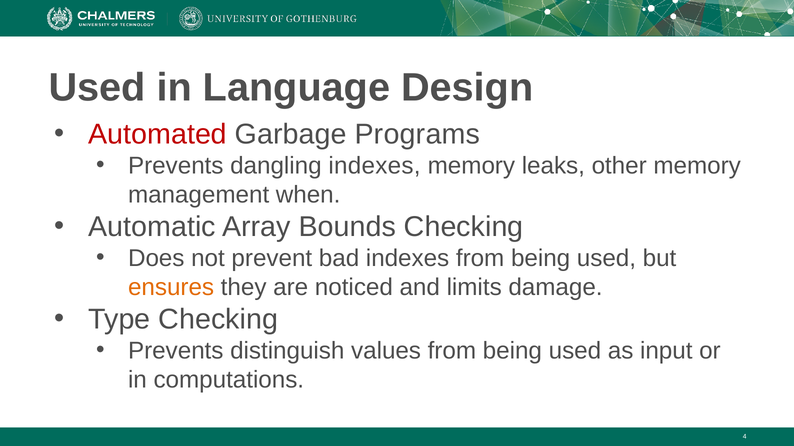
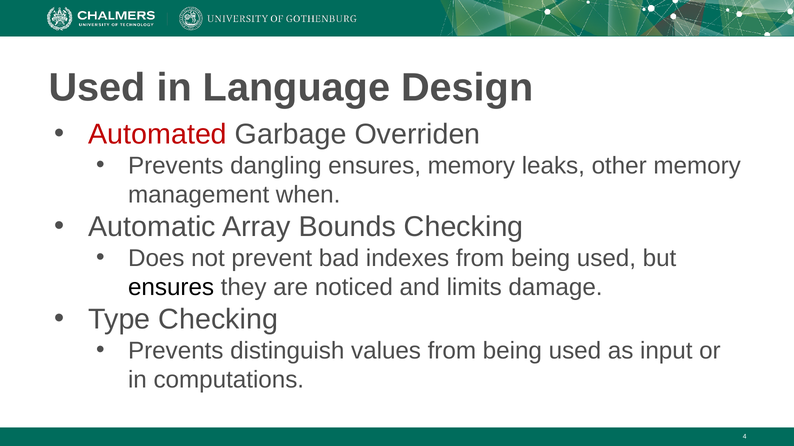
Programs: Programs -> Overriden
dangling indexes: indexes -> ensures
ensures at (171, 288) colour: orange -> black
